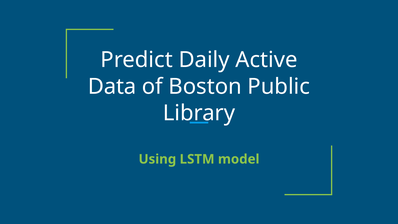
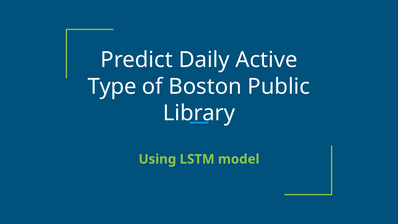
Data: Data -> Type
